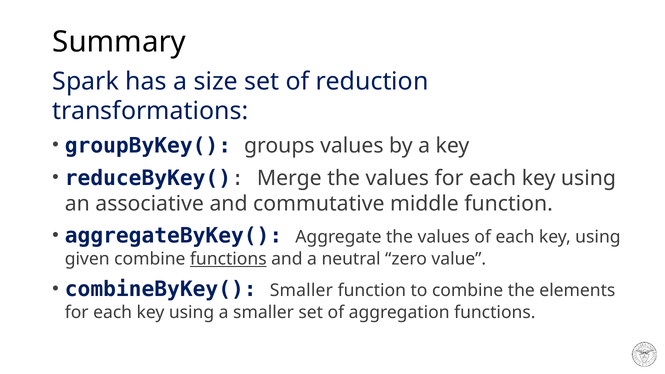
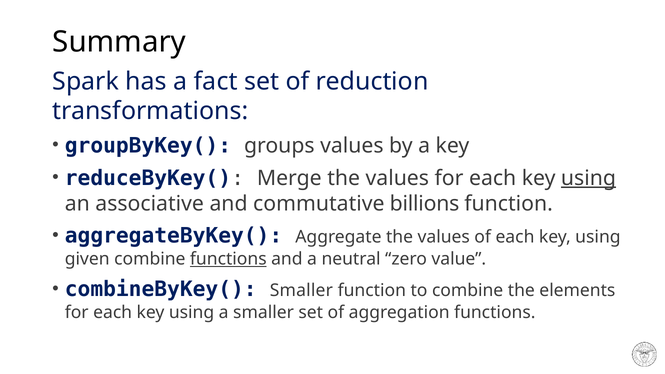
size: size -> fact
using at (588, 178) underline: none -> present
middle: middle -> billions
